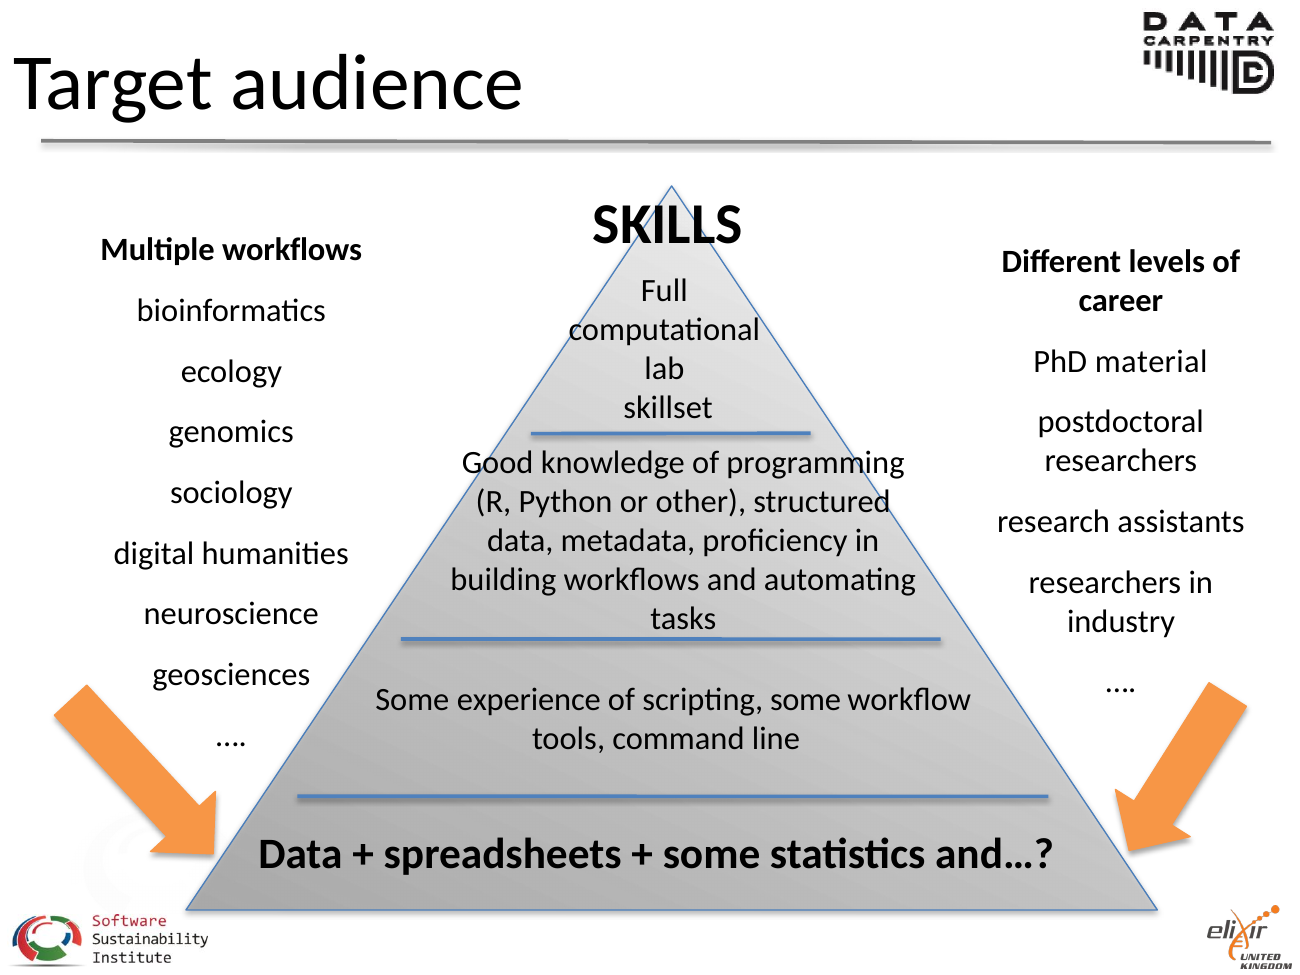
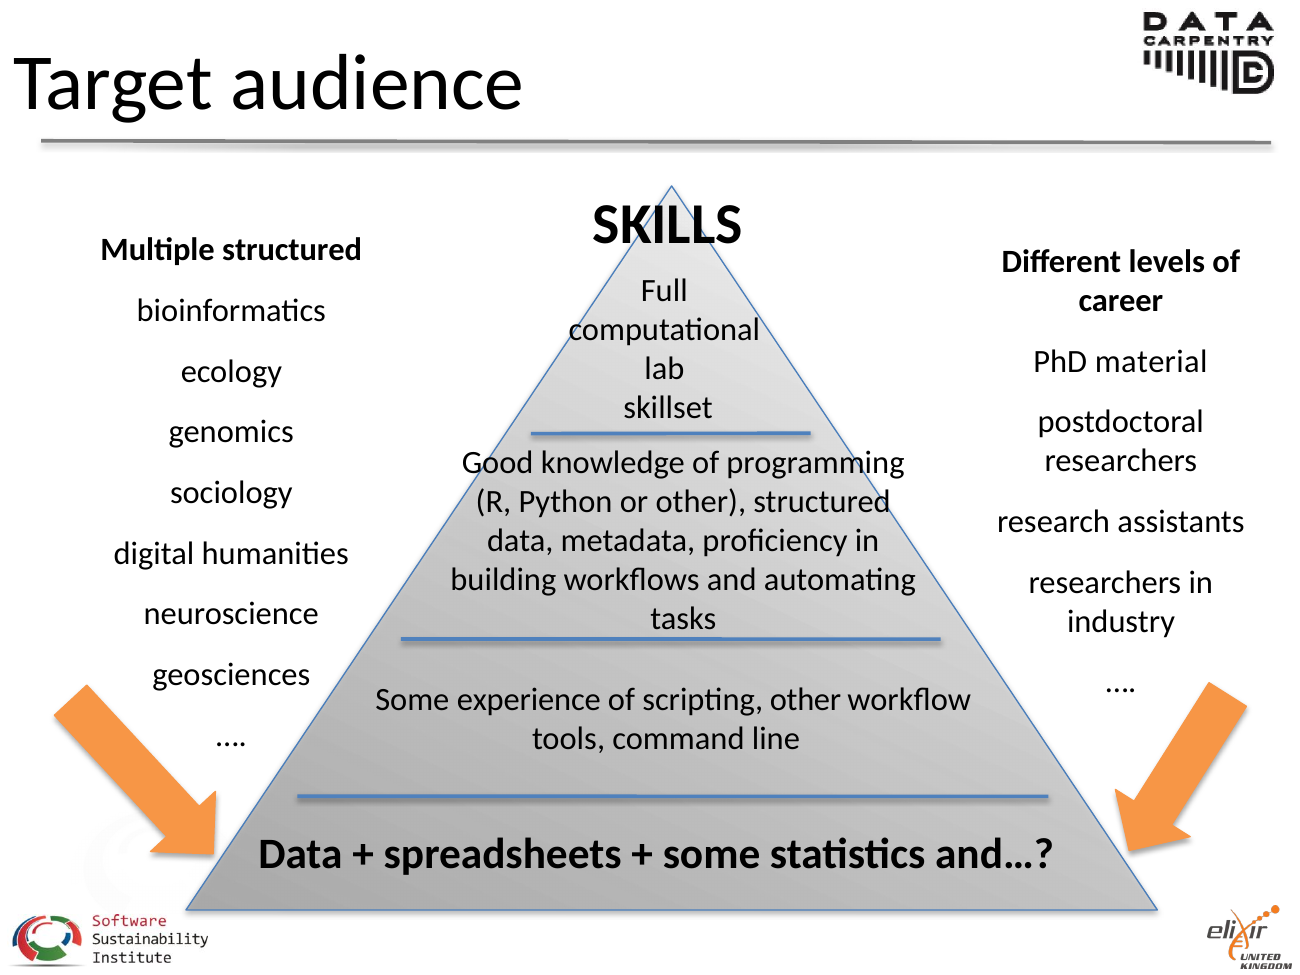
Multiple workflows: workflows -> structured
scripting some: some -> other
